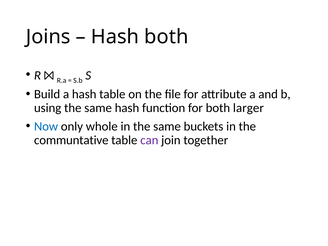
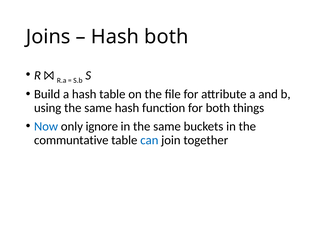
larger: larger -> things
whole: whole -> ignore
can colour: purple -> blue
